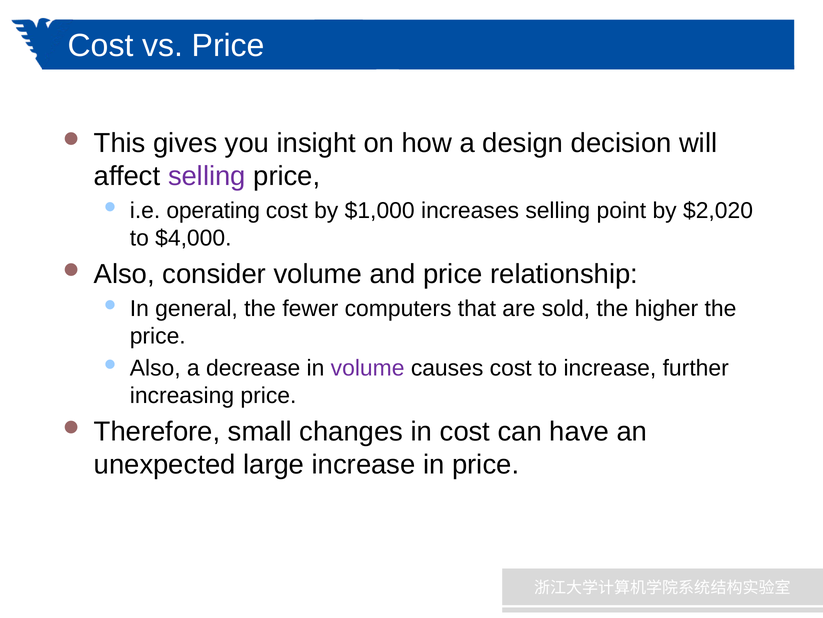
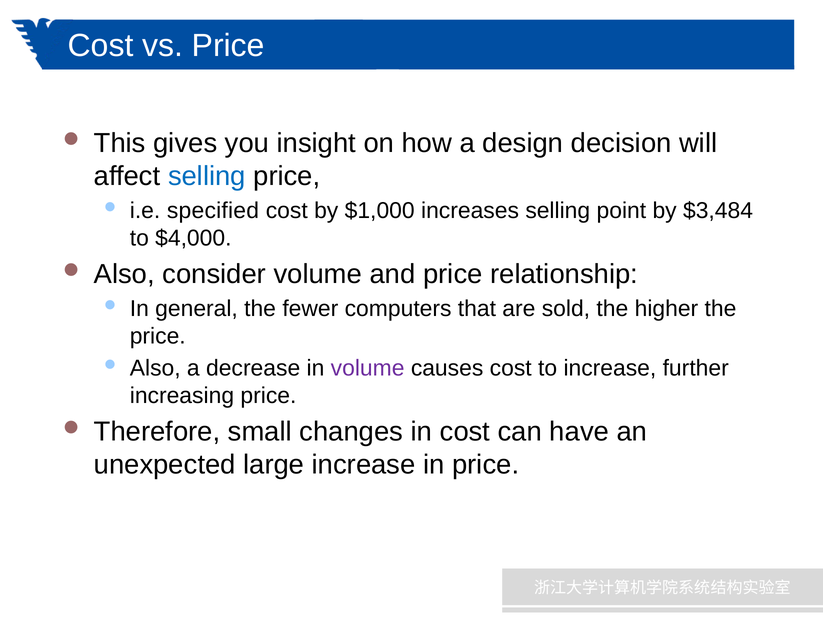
selling at (207, 176) colour: purple -> blue
operating: operating -> specified
$2,020: $2,020 -> $3,484
